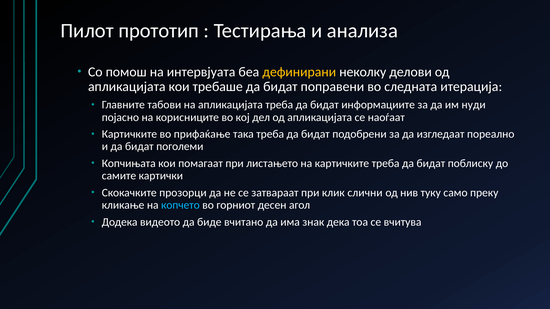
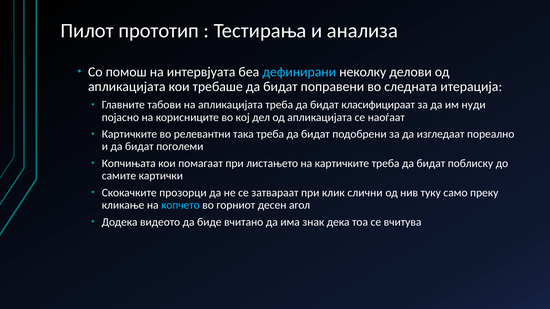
дефинирани colour: yellow -> light blue
информациите: информациите -> класифицираат
прифаќање: прифаќање -> релевантни
